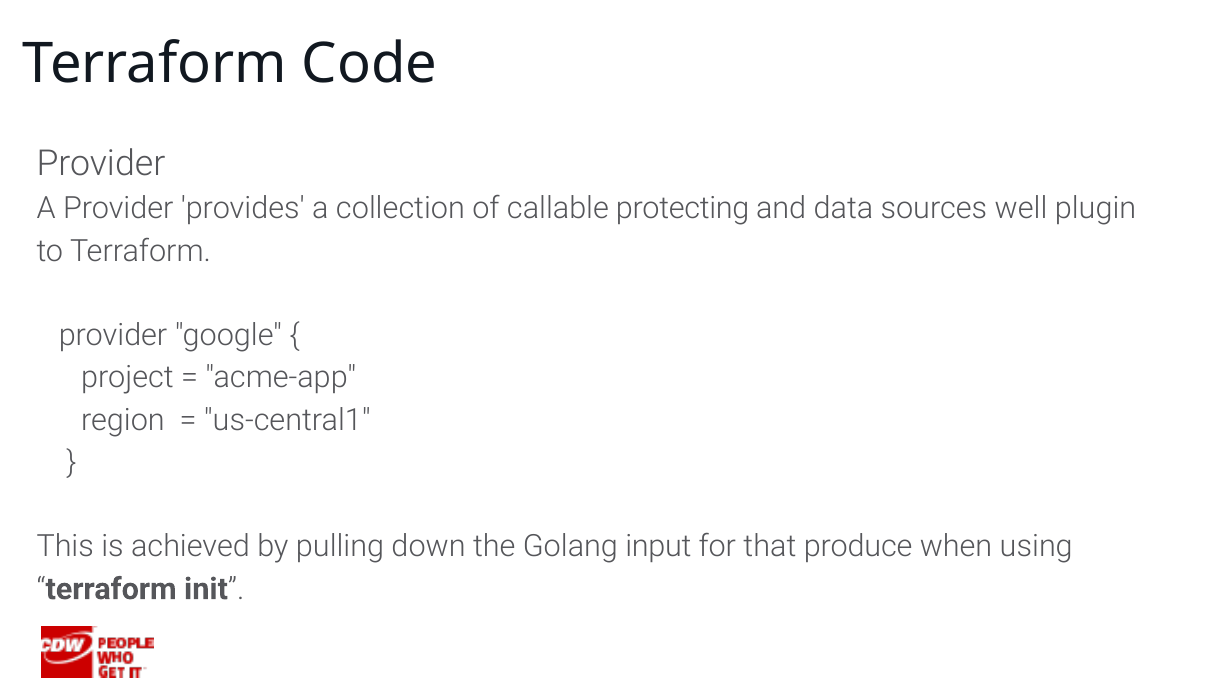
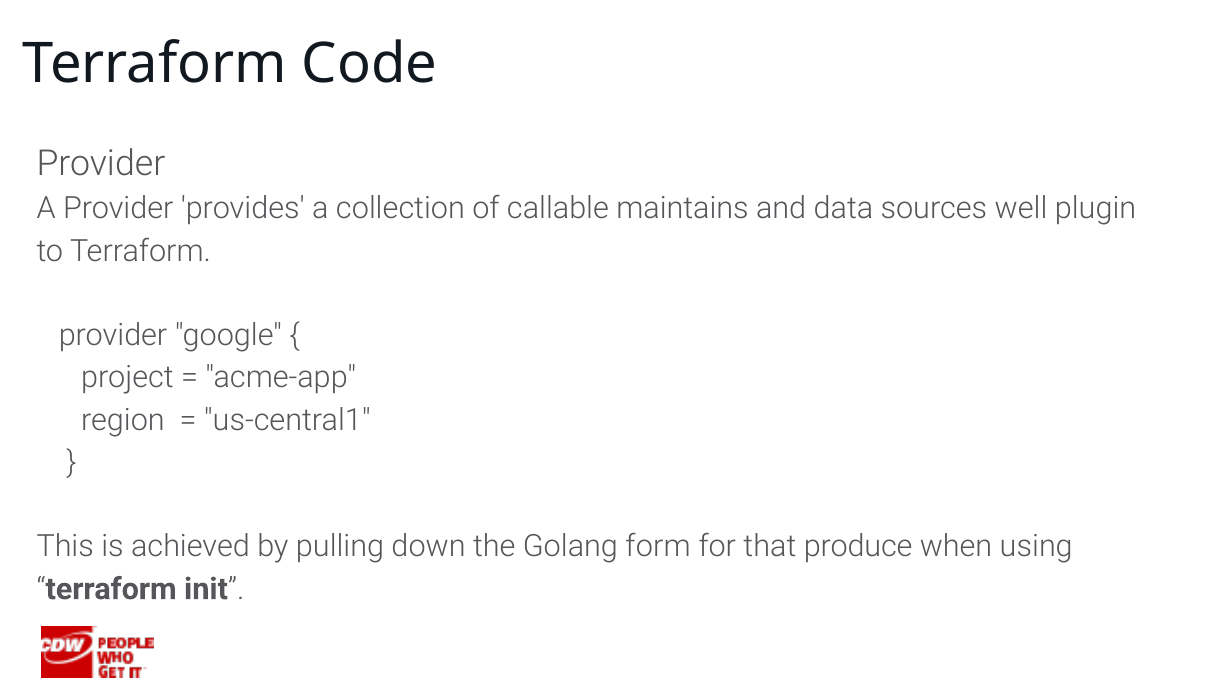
protecting: protecting -> maintains
input: input -> form
